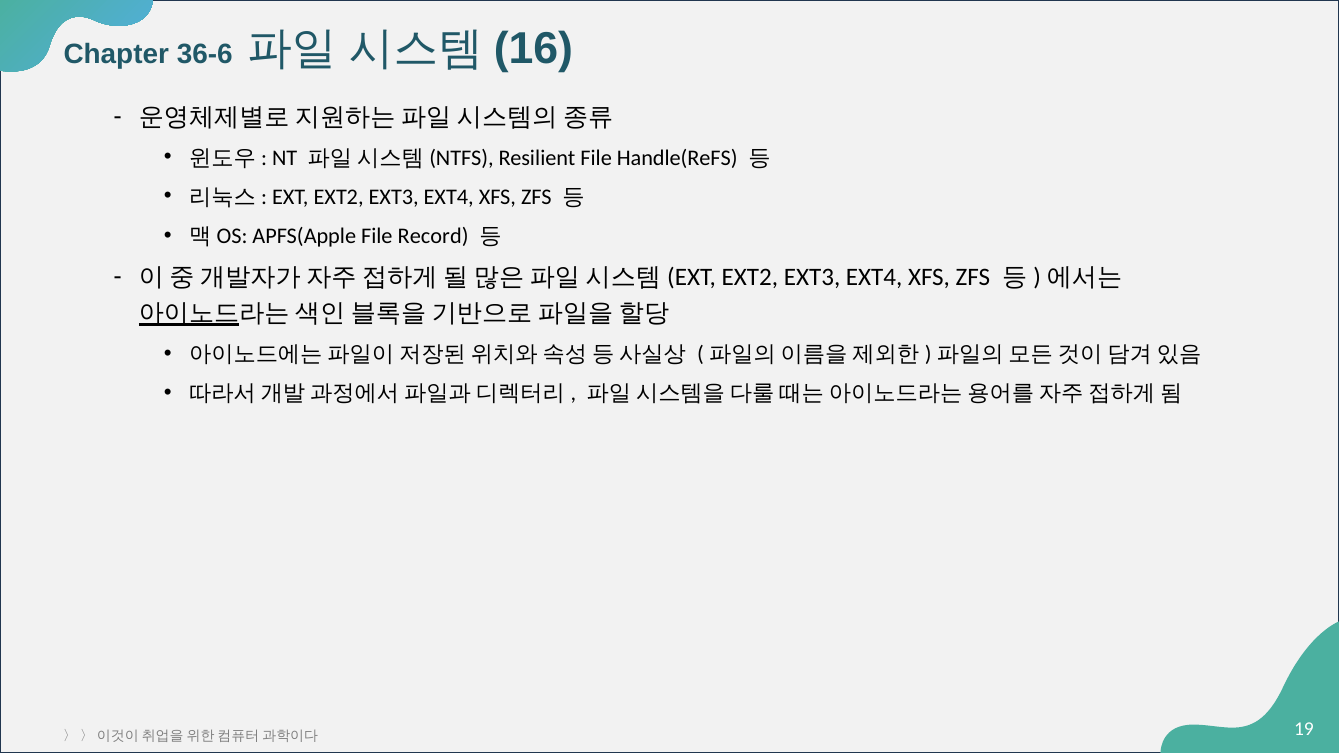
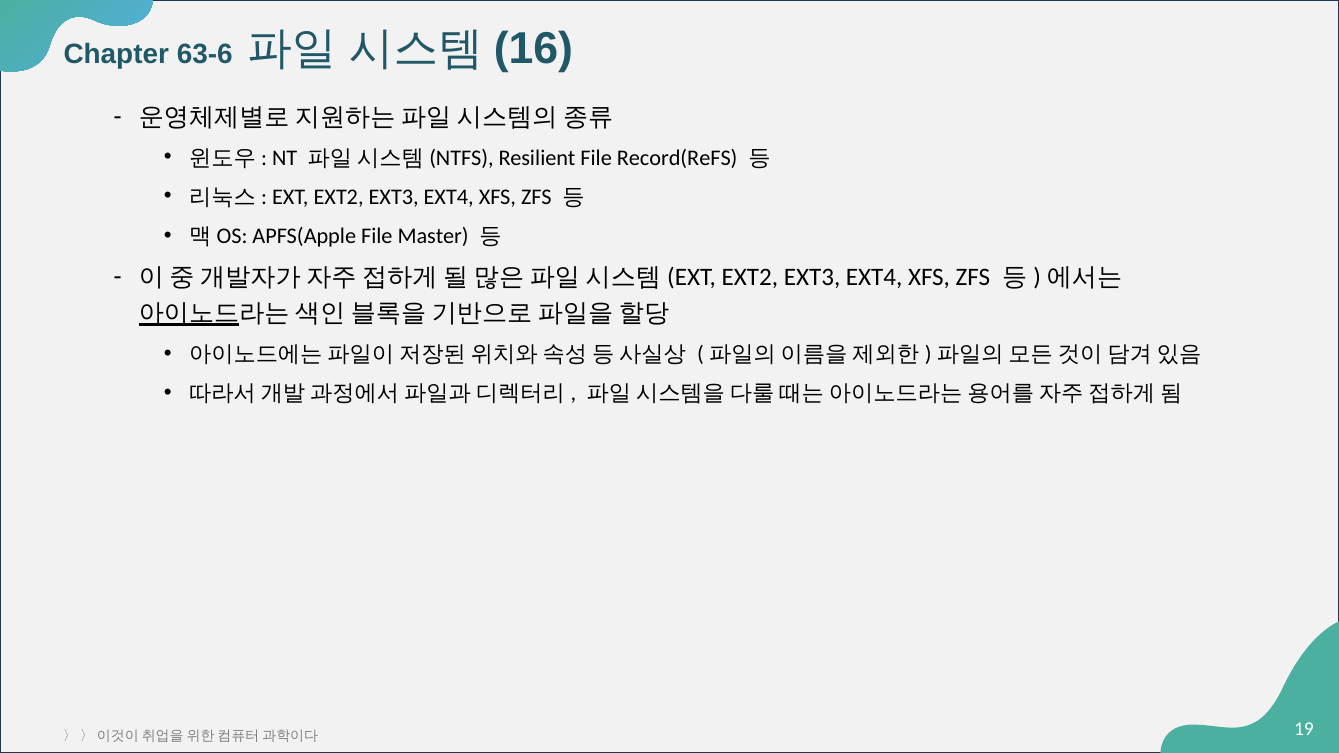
36-6: 36-6 -> 63-6
Handle(ReFS: Handle(ReFS -> Record(ReFS
Record: Record -> Master
